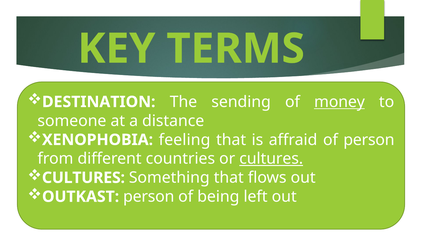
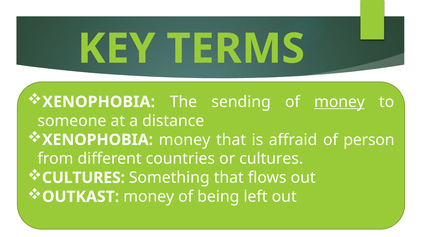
DESTINATION at (99, 102): DESTINATION -> XENOPHOBIA
XENOPHOBIA feeling: feeling -> money
cultures at (271, 159) underline: present -> none
OUTKAST person: person -> money
